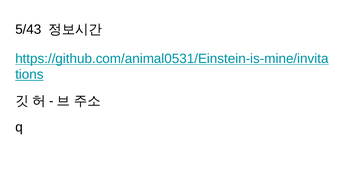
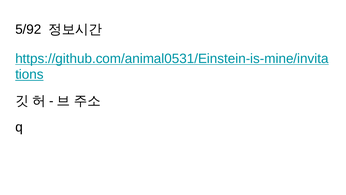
5/43: 5/43 -> 5/92
